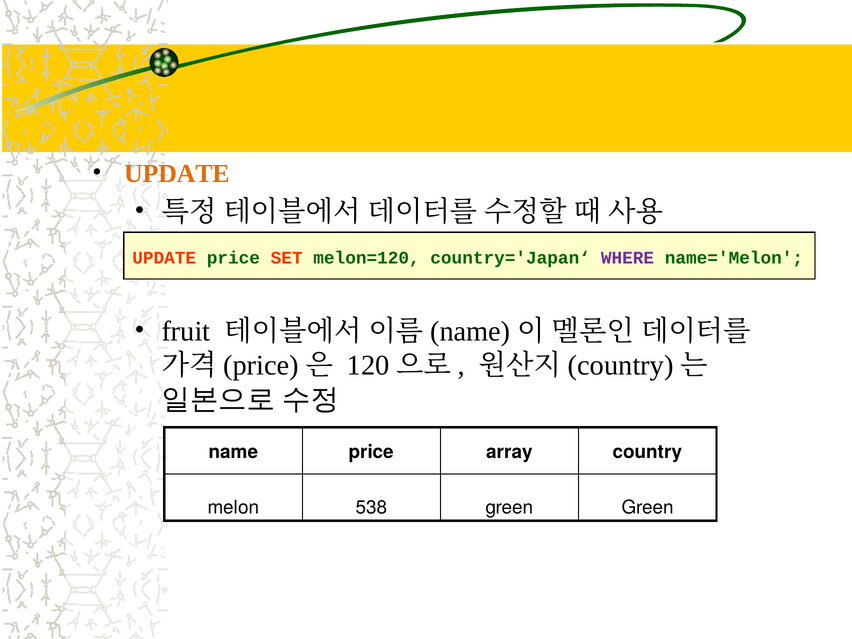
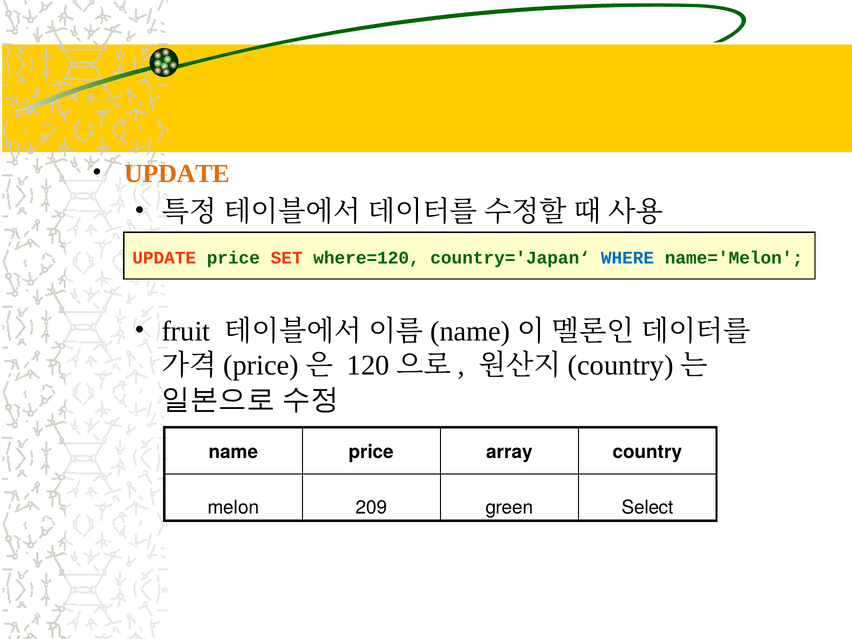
melon=120: melon=120 -> where=120
WHERE colour: purple -> blue
538: 538 -> 209
green Green: Green -> Select
